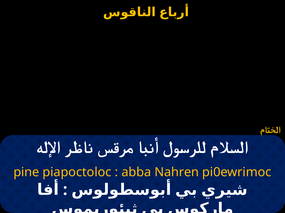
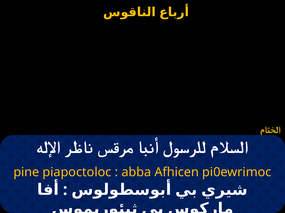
Nahren: Nahren -> Afhicen
